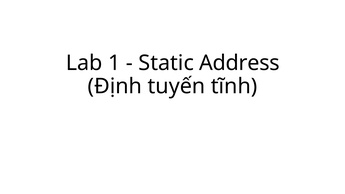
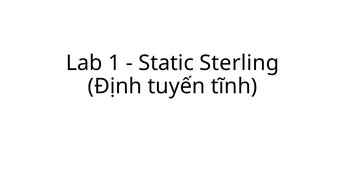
Address: Address -> Sterling
